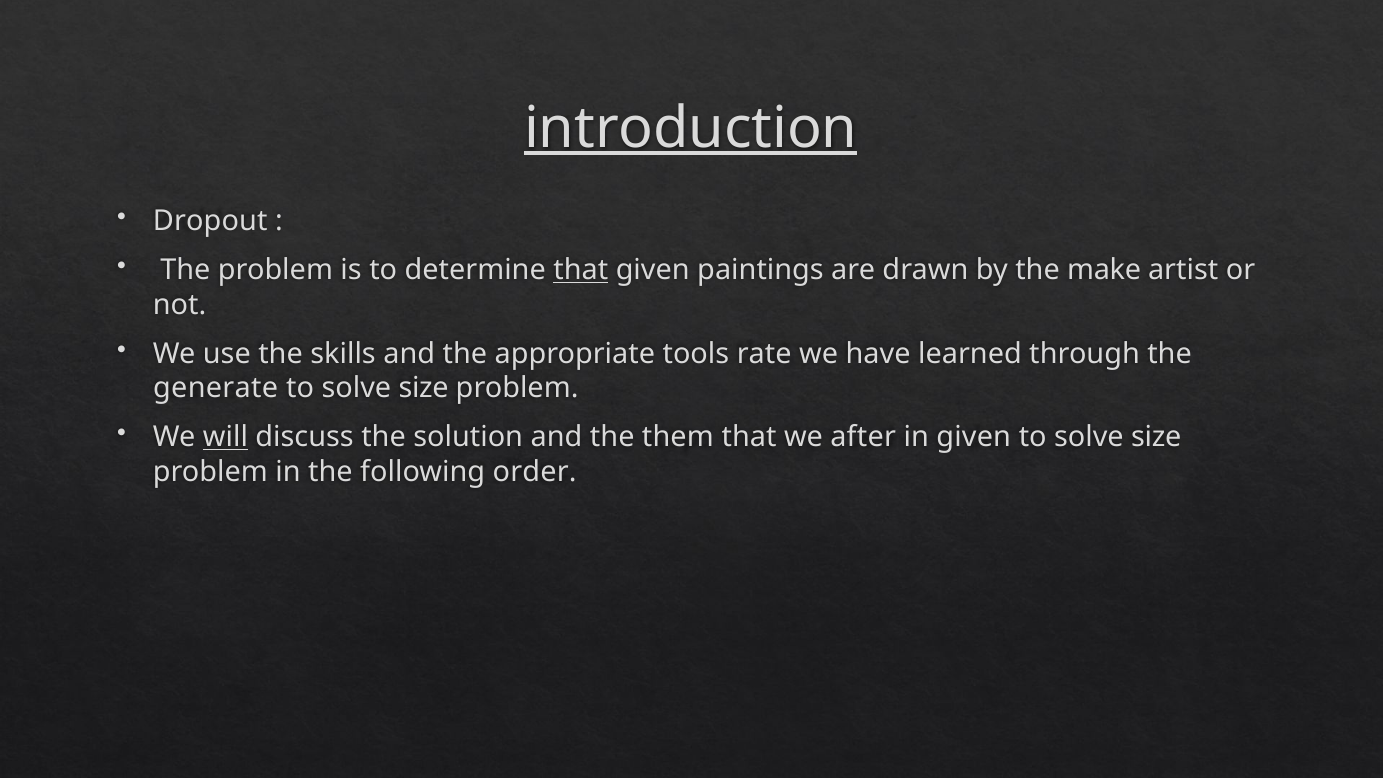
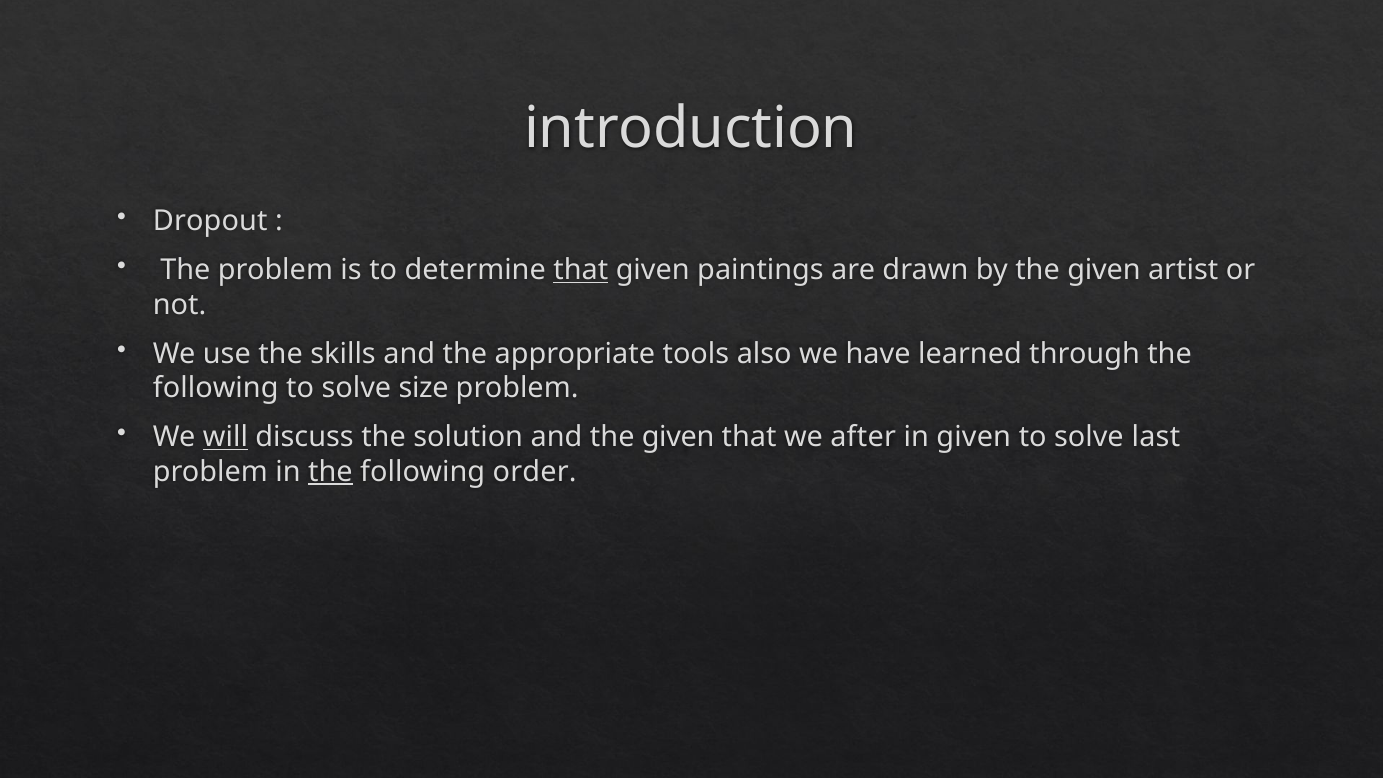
introduction underline: present -> none
by the make: make -> given
rate: rate -> also
generate at (216, 388): generate -> following
and the them: them -> given
size at (1156, 437): size -> last
the at (330, 472) underline: none -> present
